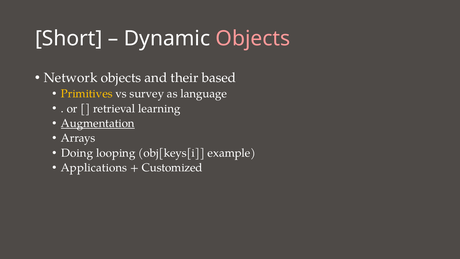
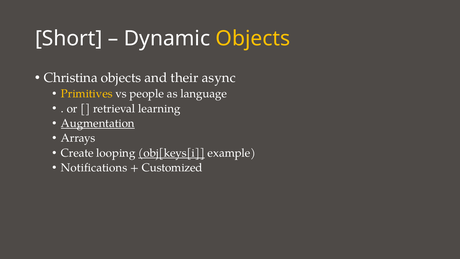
Objects at (253, 39) colour: pink -> yellow
Network: Network -> Christina
based: based -> async
survey: survey -> people
Doing: Doing -> Create
obj[keys[i underline: none -> present
Applications: Applications -> Notifications
